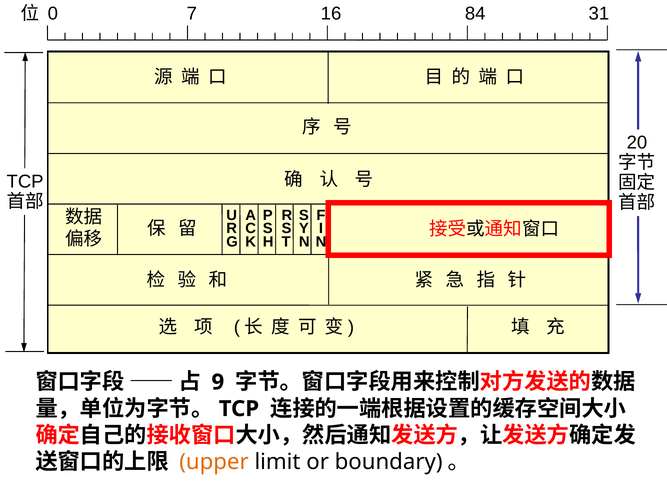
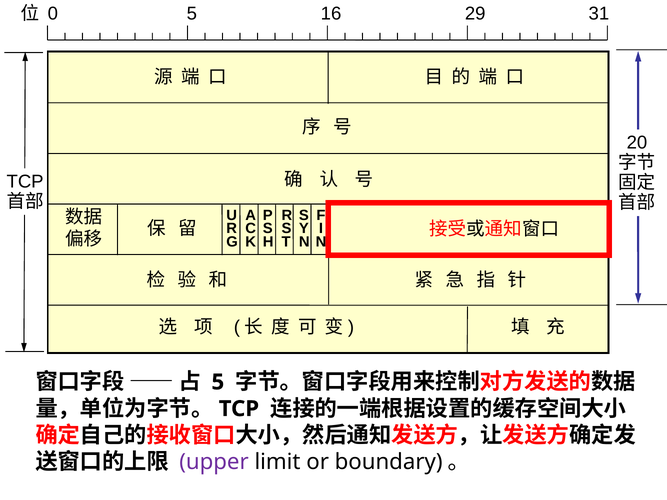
0 7: 7 -> 5
84: 84 -> 29
9 at (218, 382): 9 -> 5
upper colour: orange -> purple
